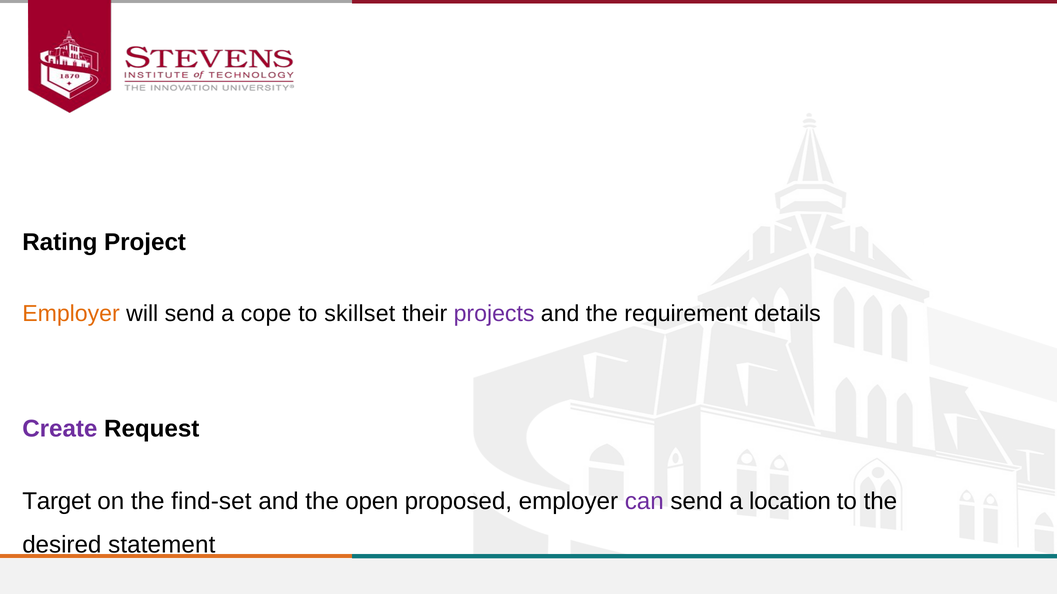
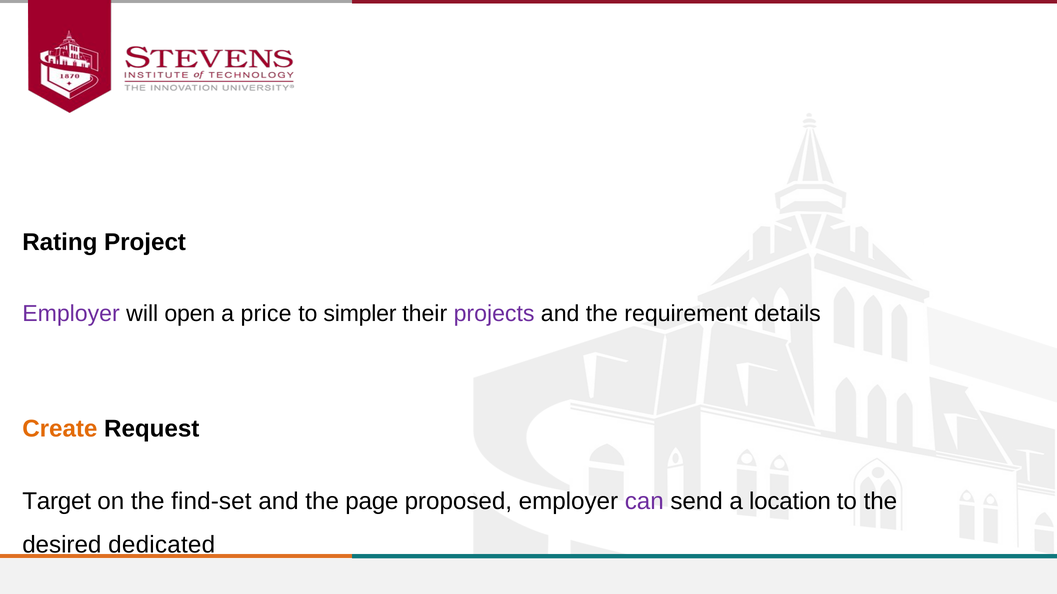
Employer at (71, 314) colour: orange -> purple
will send: send -> open
cope: cope -> price
skillset: skillset -> simpler
Create colour: purple -> orange
open: open -> page
statement: statement -> dedicated
